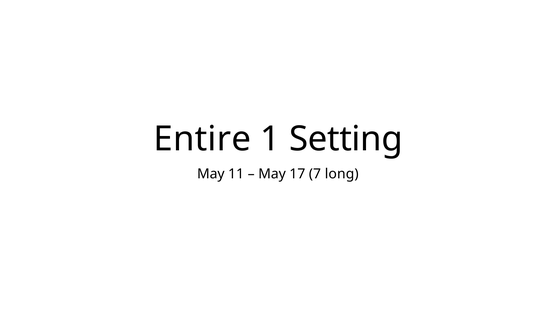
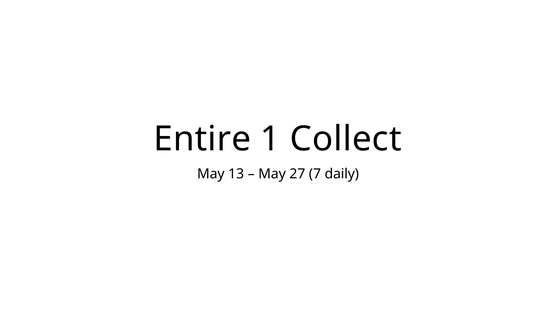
Setting: Setting -> Collect
11: 11 -> 13
17: 17 -> 27
long: long -> daily
